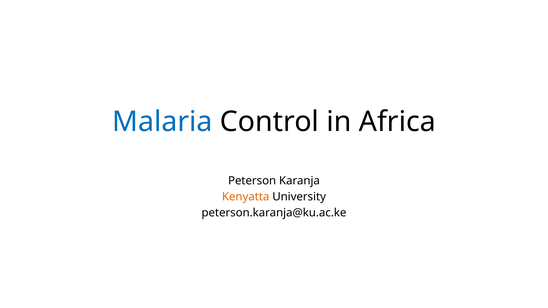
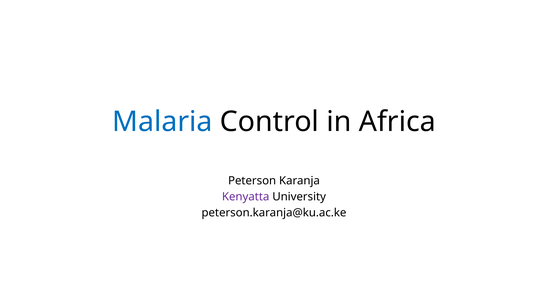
Kenyatta colour: orange -> purple
